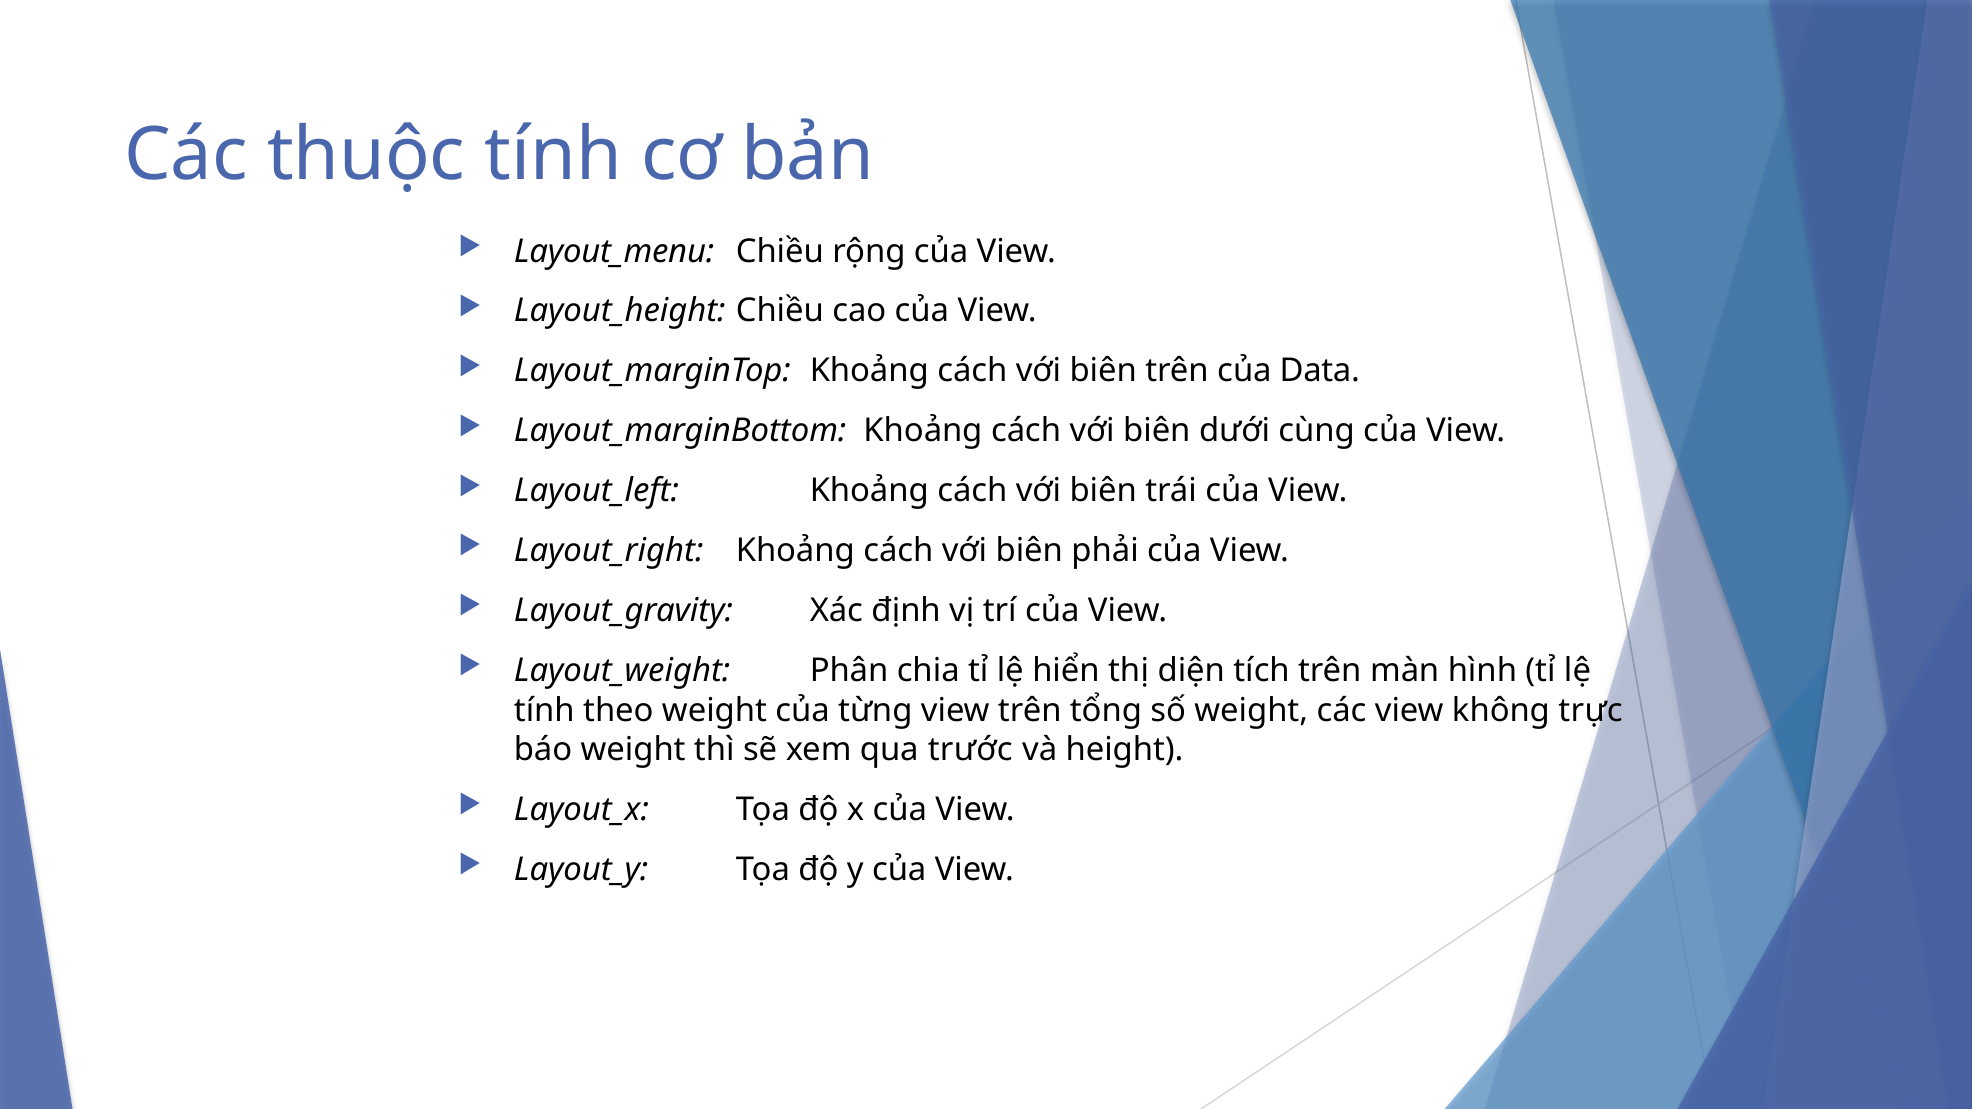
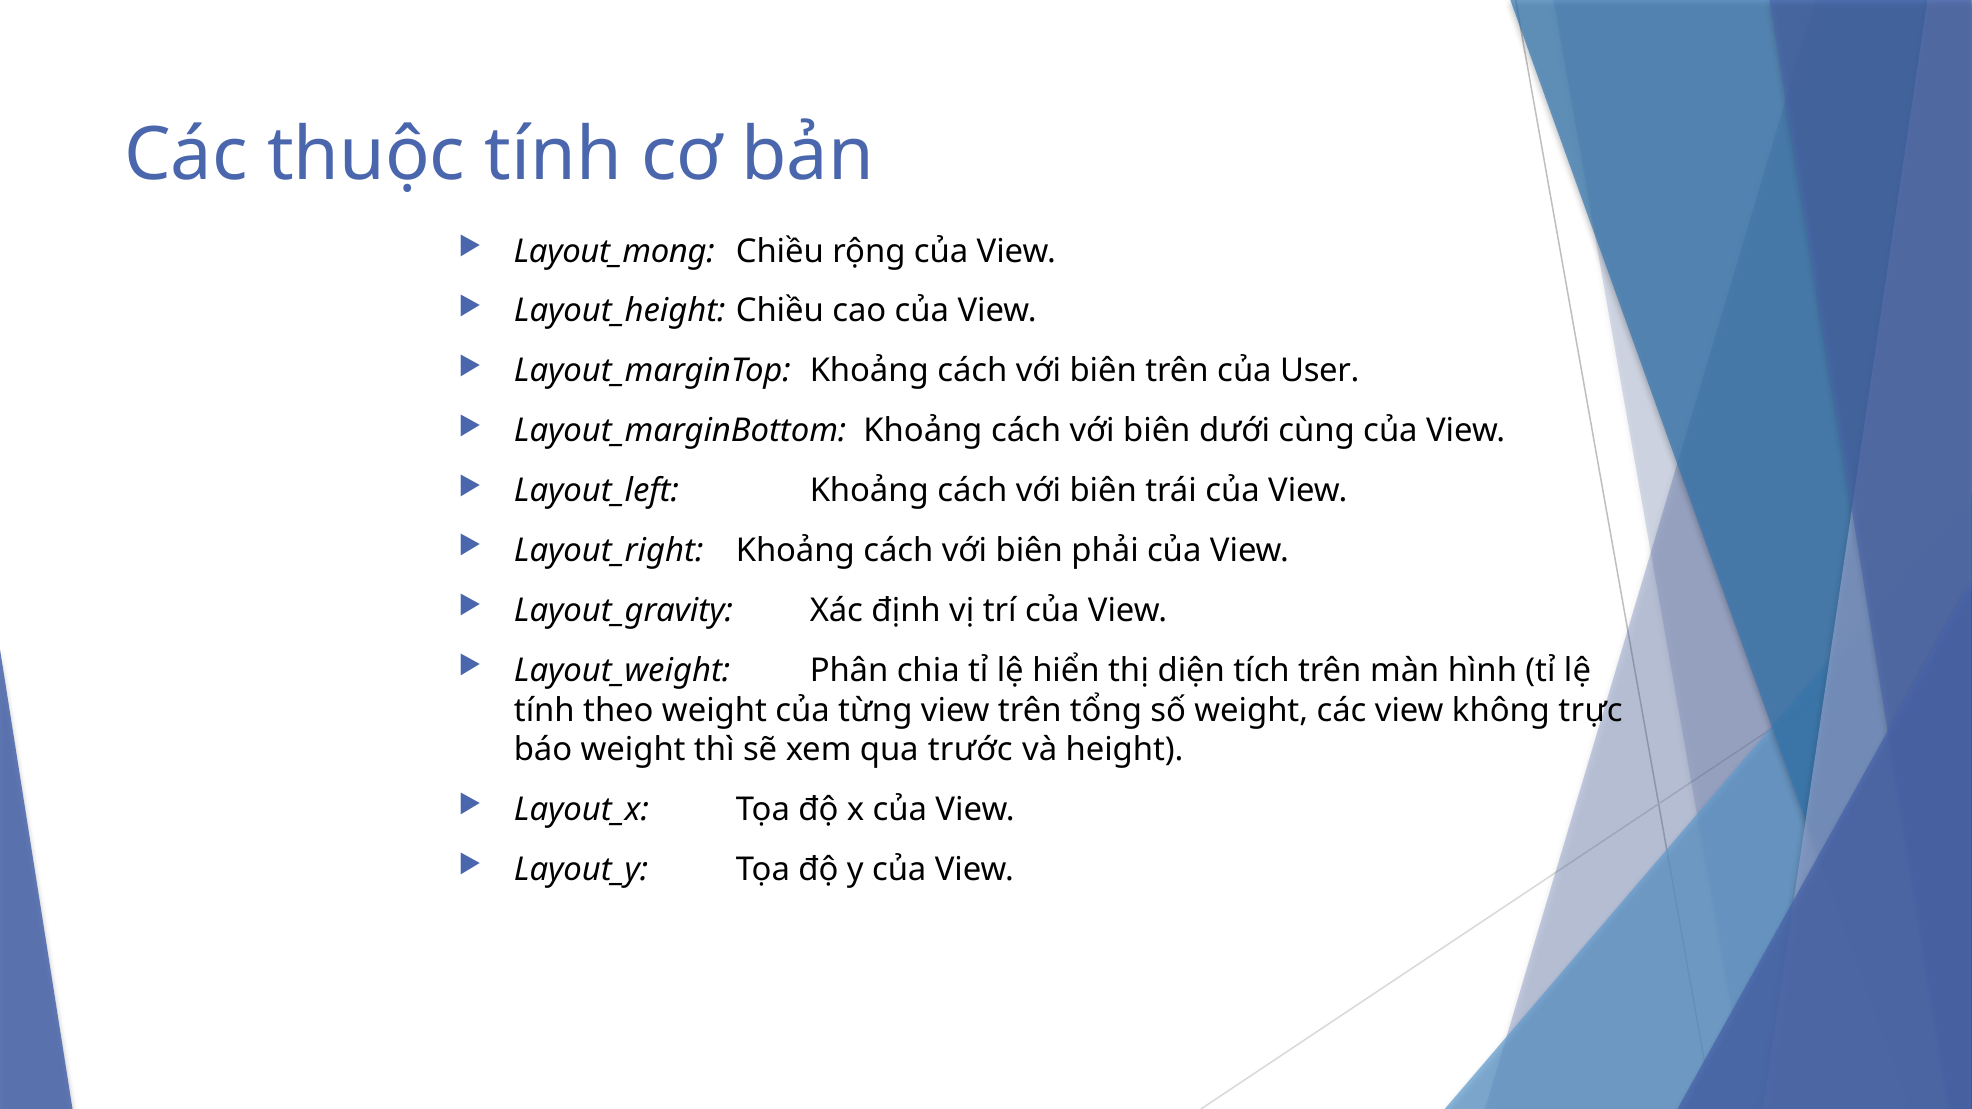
Layout_menu: Layout_menu -> Layout_mong
Data: Data -> User
